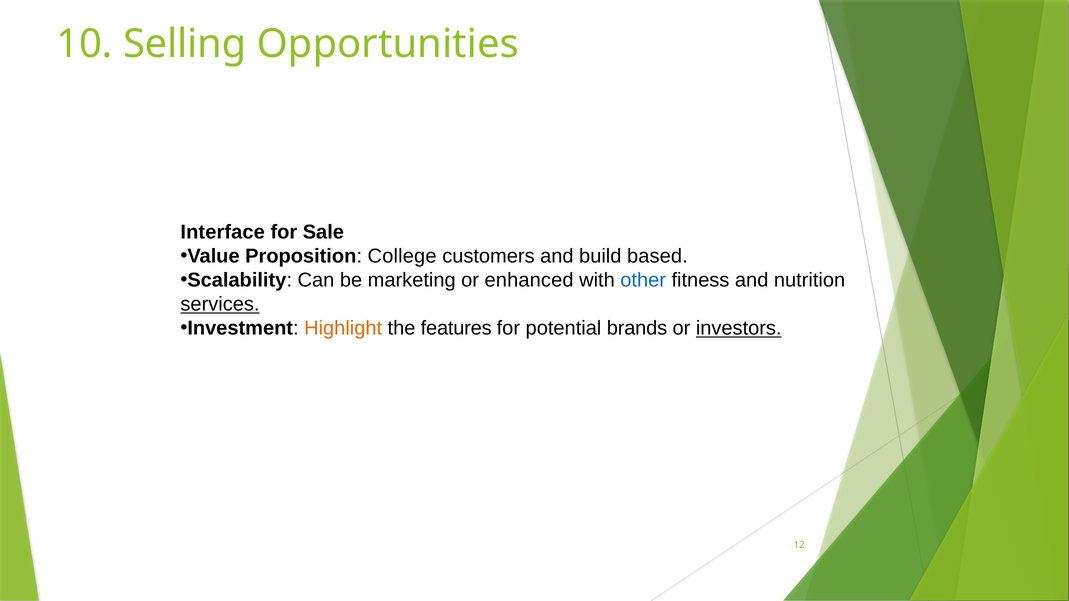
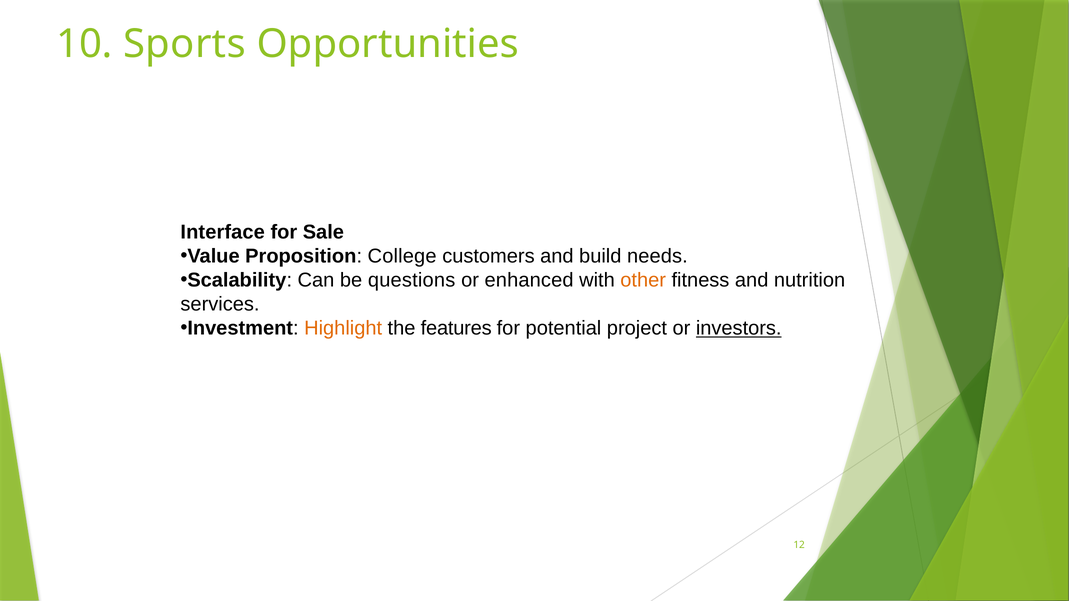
Selling: Selling -> Sports
based: based -> needs
marketing: marketing -> questions
other colour: blue -> orange
services underline: present -> none
brands: brands -> project
